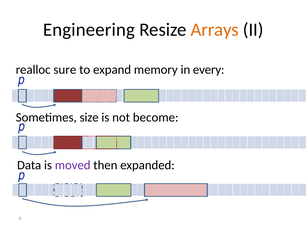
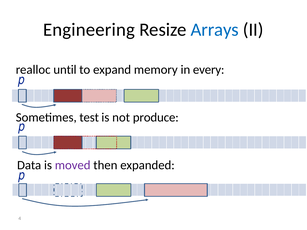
Arrays colour: orange -> blue
sure: sure -> until
size: size -> test
become: become -> produce
